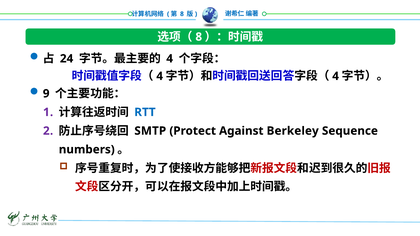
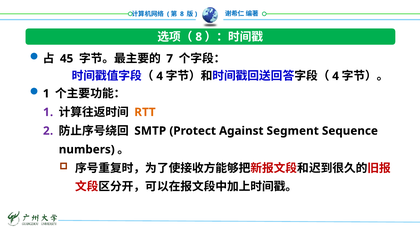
24: 24 -> 45
4 at (170, 59): 4 -> 7
9 at (46, 94): 9 -> 1
RTT colour: blue -> orange
Berkeley: Berkeley -> Segment
